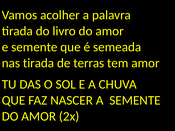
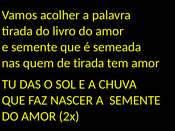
nas tirada: tirada -> quem
de terras: terras -> tirada
